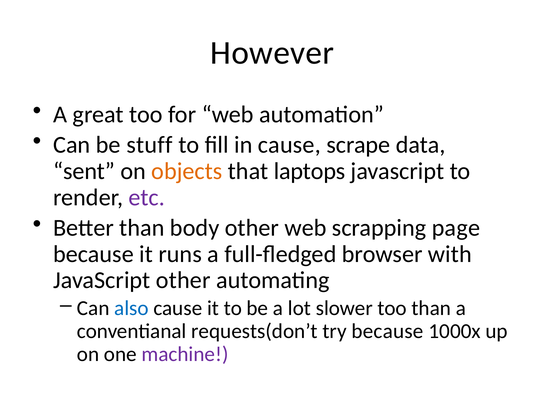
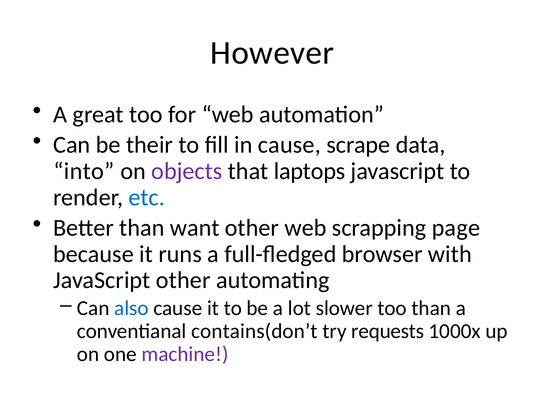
stuff: stuff -> their
sent: sent -> into
objects colour: orange -> purple
etc colour: purple -> blue
body: body -> want
requests(don’t: requests(don’t -> contains(don’t
try because: because -> requests
